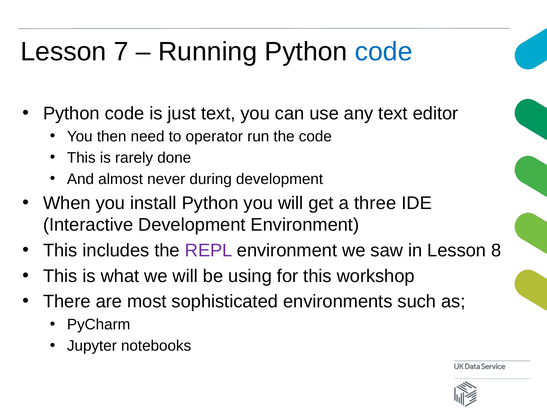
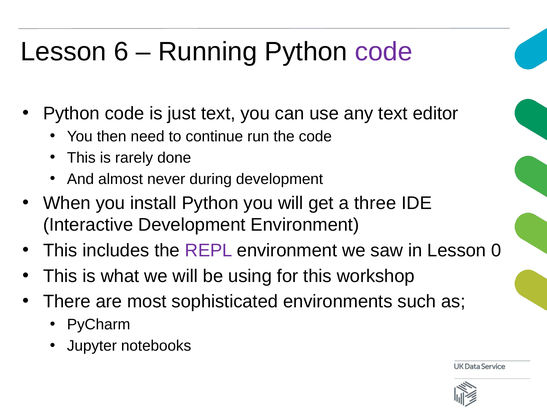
7: 7 -> 6
code at (384, 52) colour: blue -> purple
operator: operator -> continue
8: 8 -> 0
